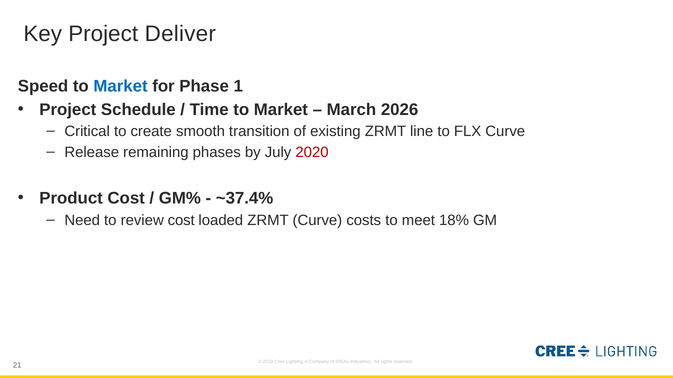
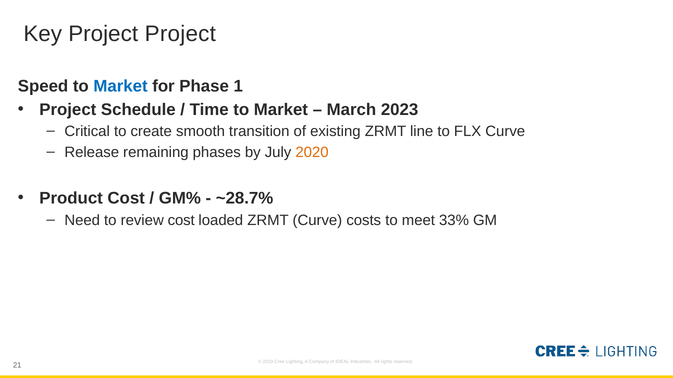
Project Deliver: Deliver -> Project
2026: 2026 -> 2023
2020 colour: red -> orange
~37.4%: ~37.4% -> ~28.7%
18%: 18% -> 33%
